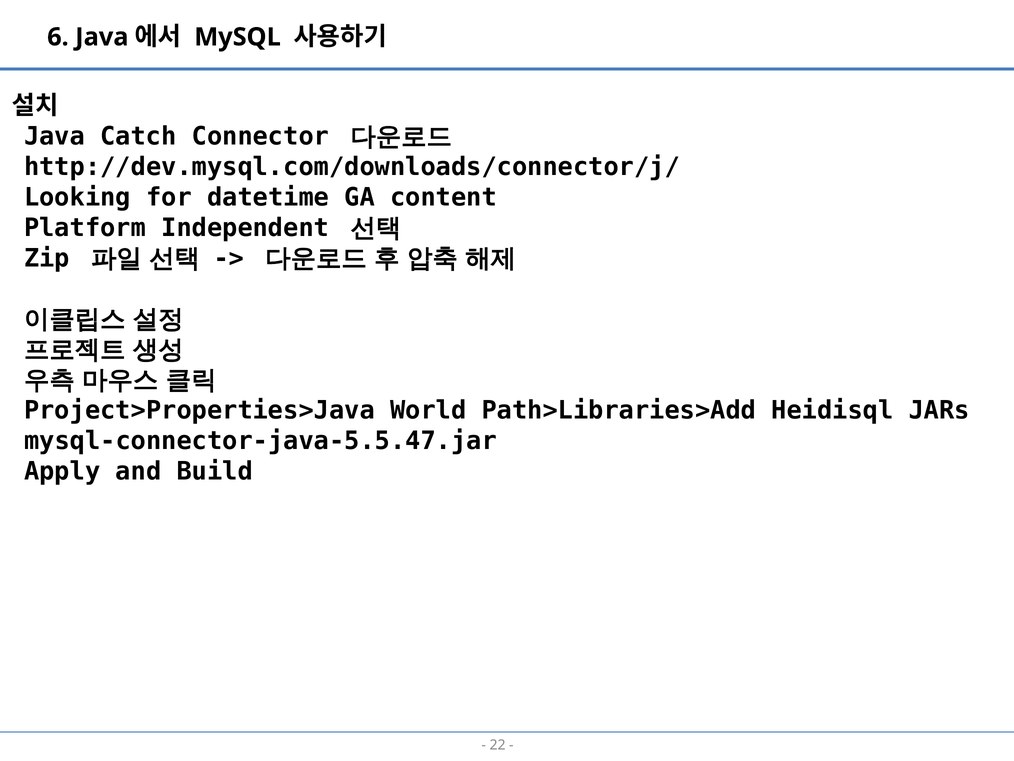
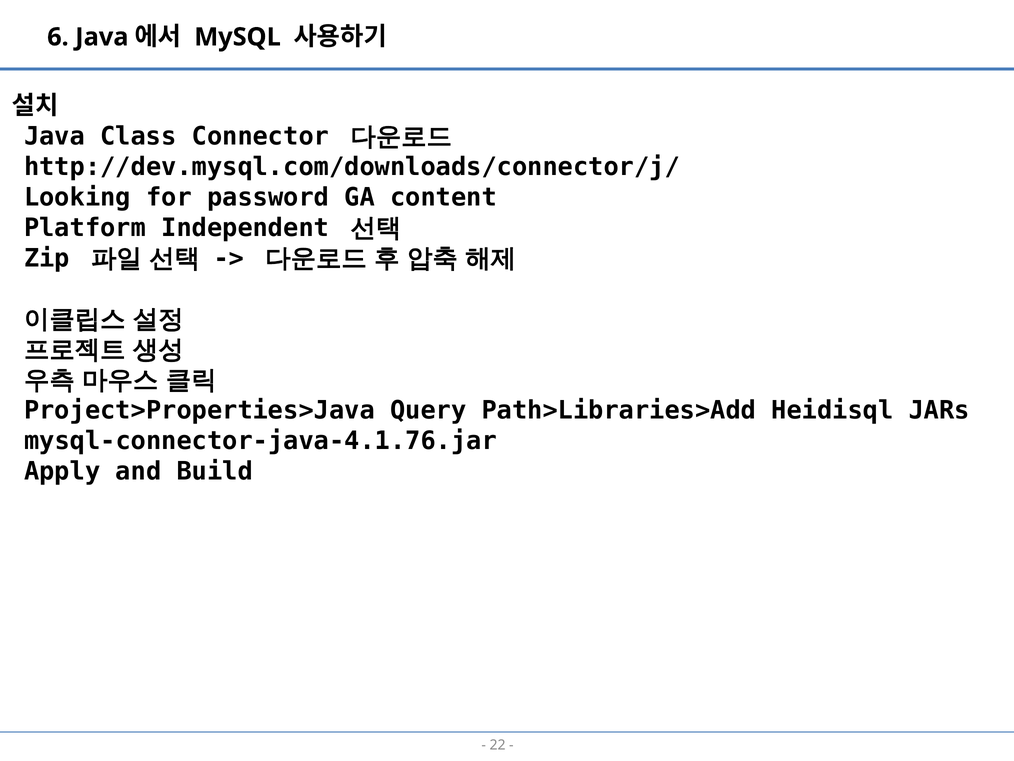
Catch: Catch -> Class
datetime: datetime -> password
World: World -> Query
mysql-connector-java-5.5.47.jar: mysql-connector-java-5.5.47.jar -> mysql-connector-java-4.1.76.jar
